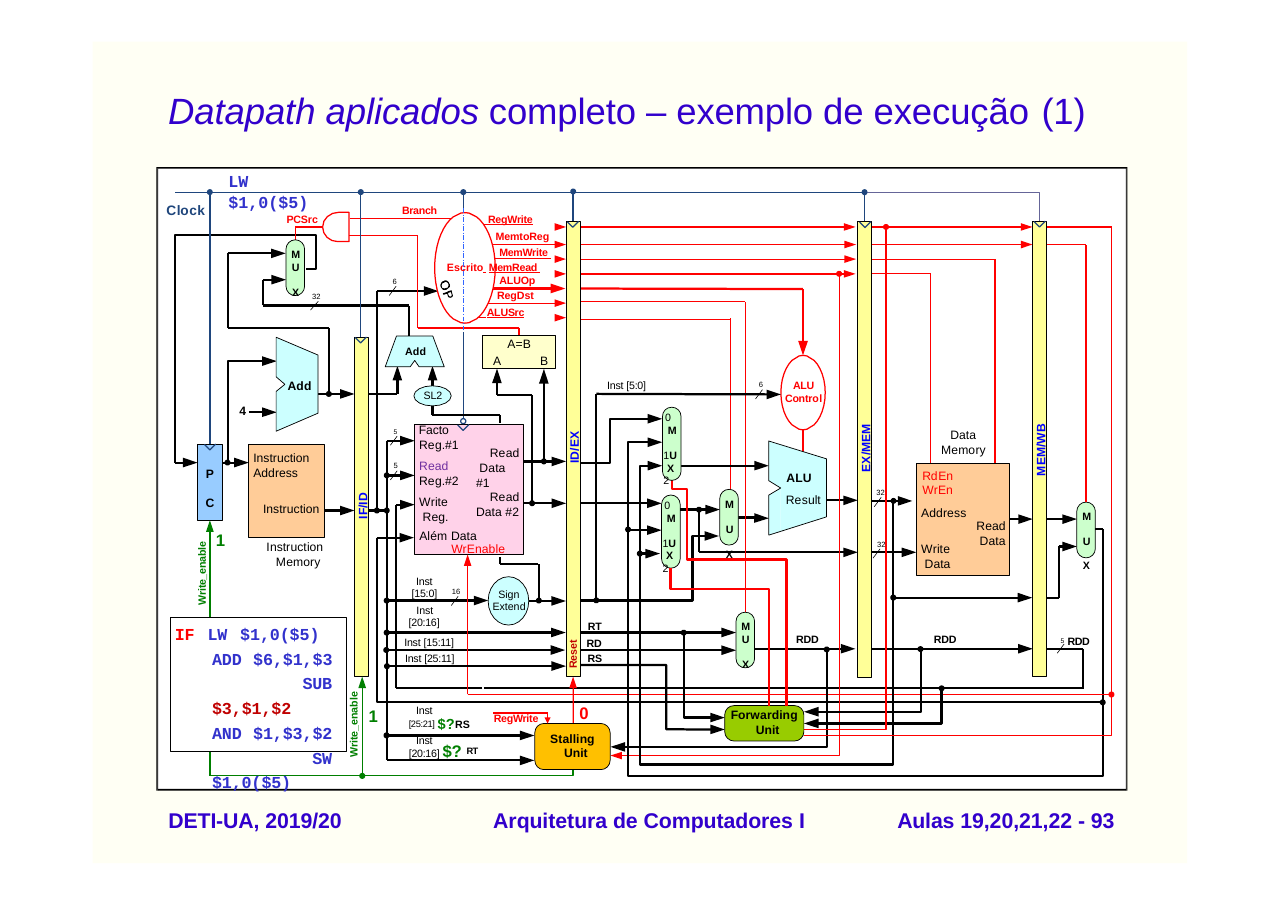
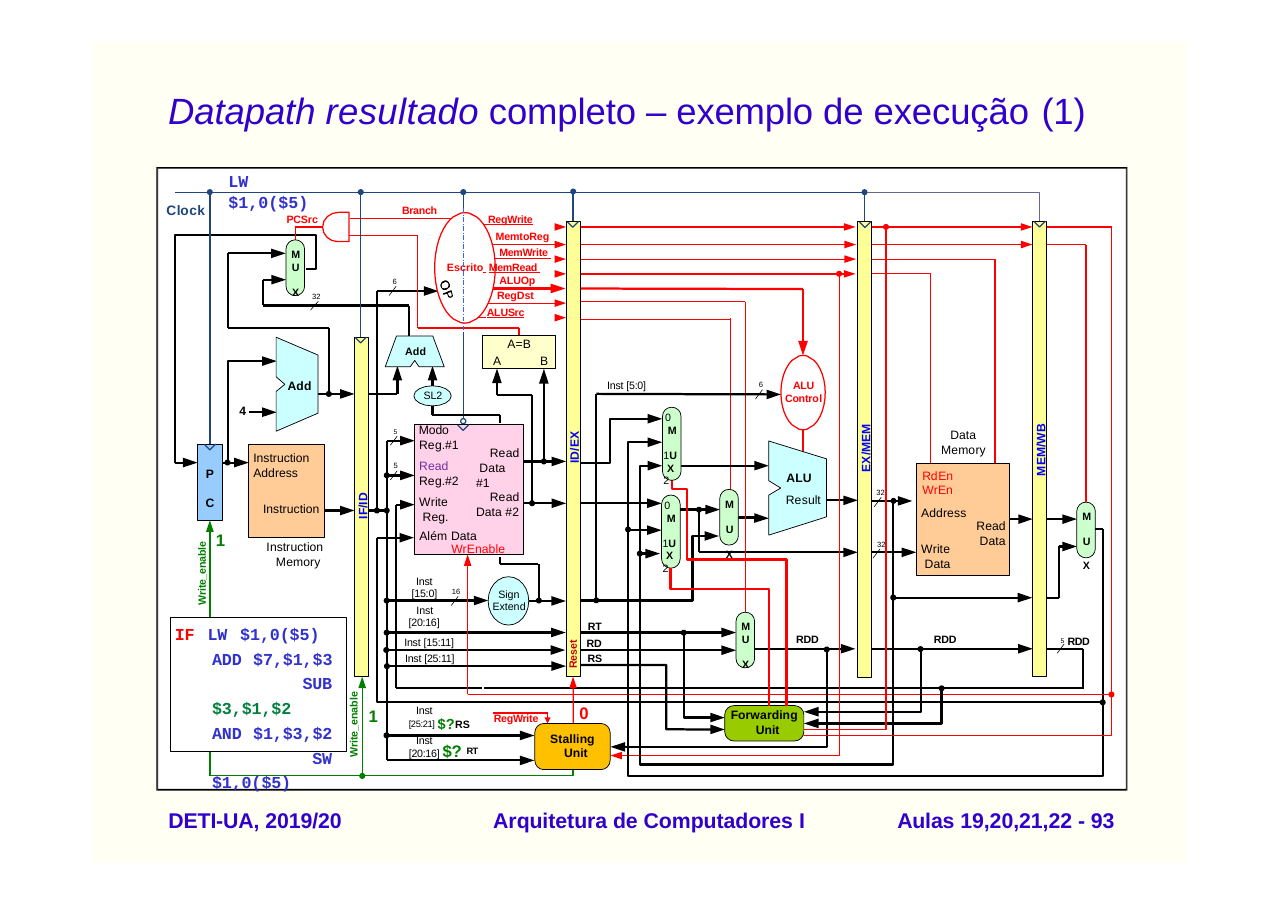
aplicados: aplicados -> resultado
Facto: Facto -> Modo
$6,$1,$3: $6,$1,$3 -> $7,$1,$3
$3,$1,$2 colour: red -> green
